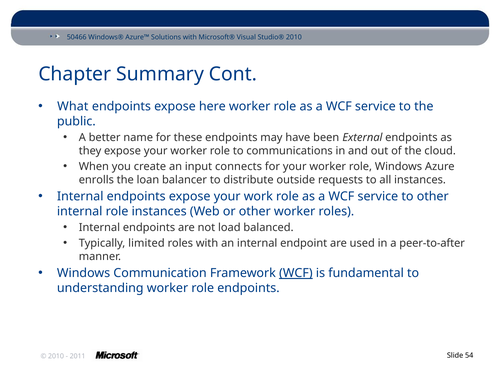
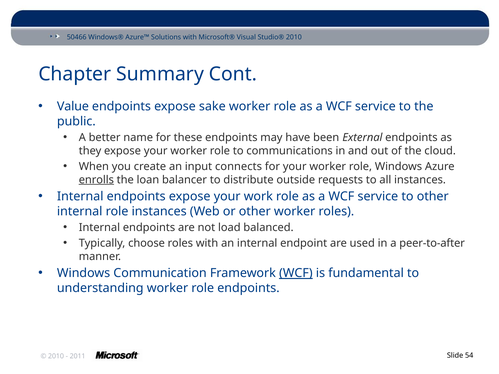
What: What -> Value
here: here -> sake
enrolls underline: none -> present
limited: limited -> choose
